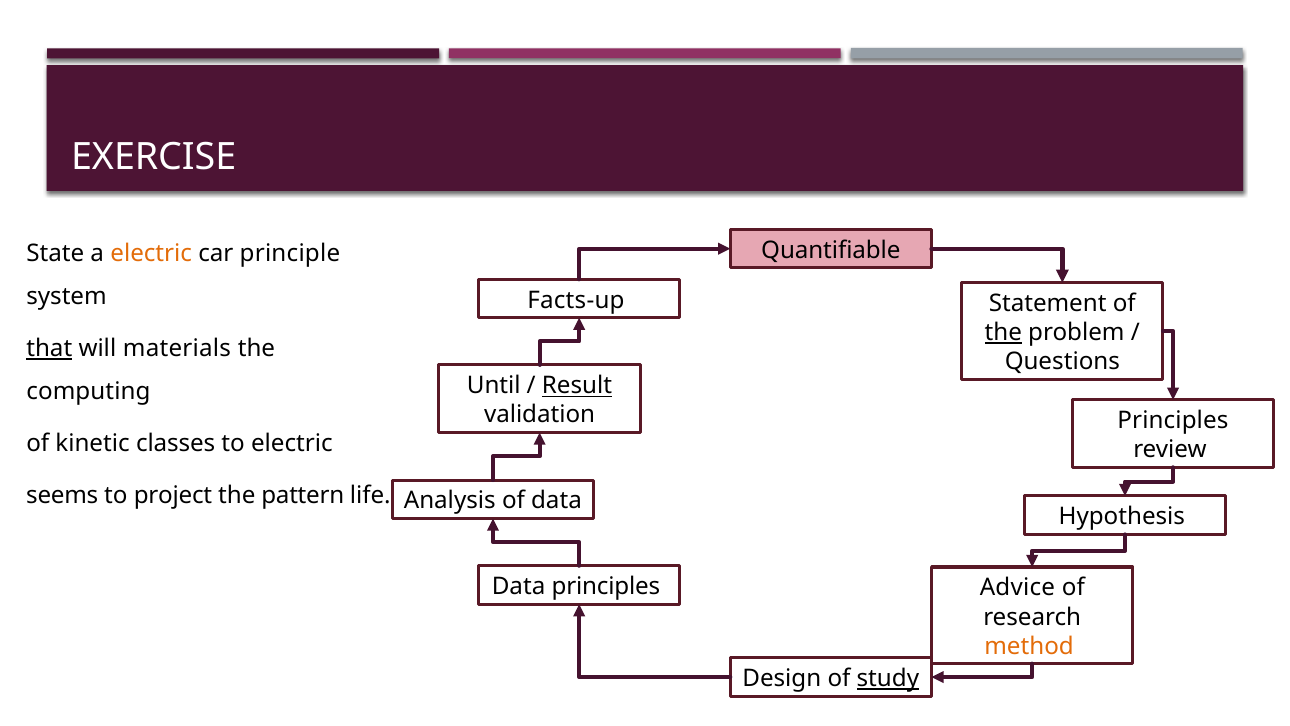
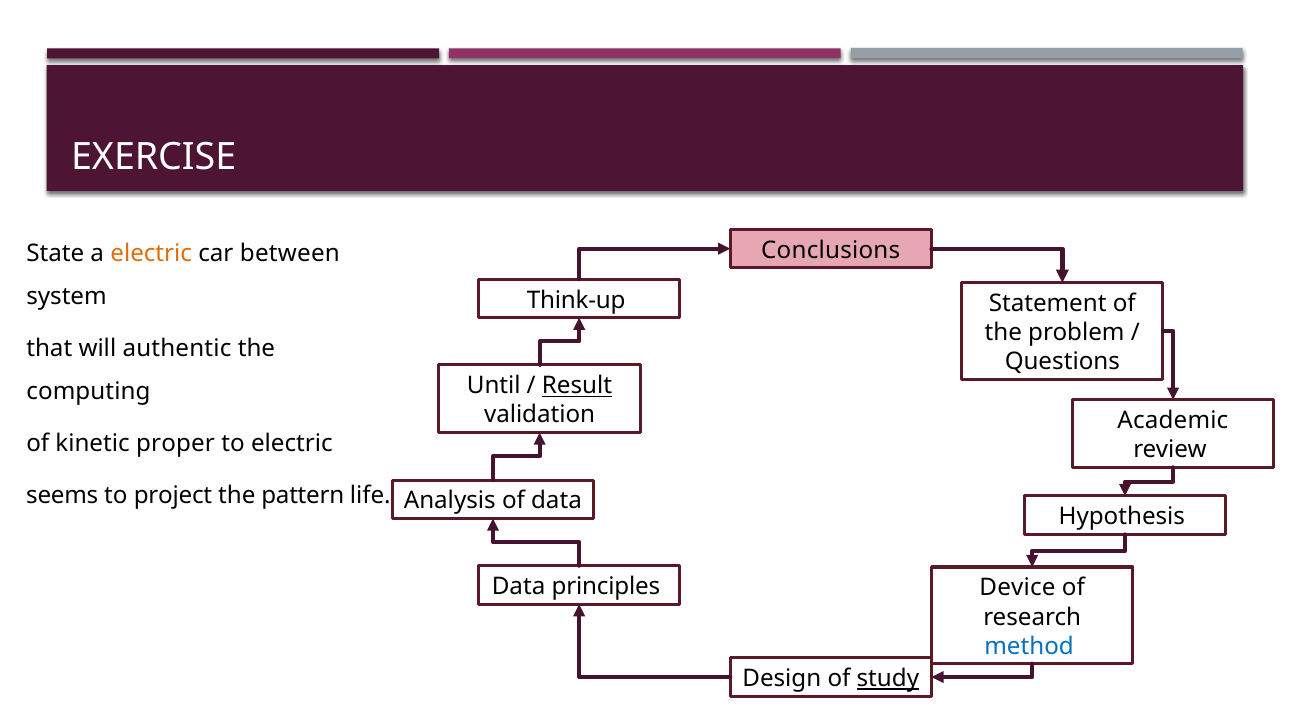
Quantifiable: Quantifiable -> Conclusions
principle: principle -> between
Facts-up: Facts-up -> Think-up
the at (1003, 332) underline: present -> none
that underline: present -> none
materials: materials -> authentic
Principles at (1173, 420): Principles -> Academic
classes: classes -> proper
Advice: Advice -> Device
method colour: orange -> blue
